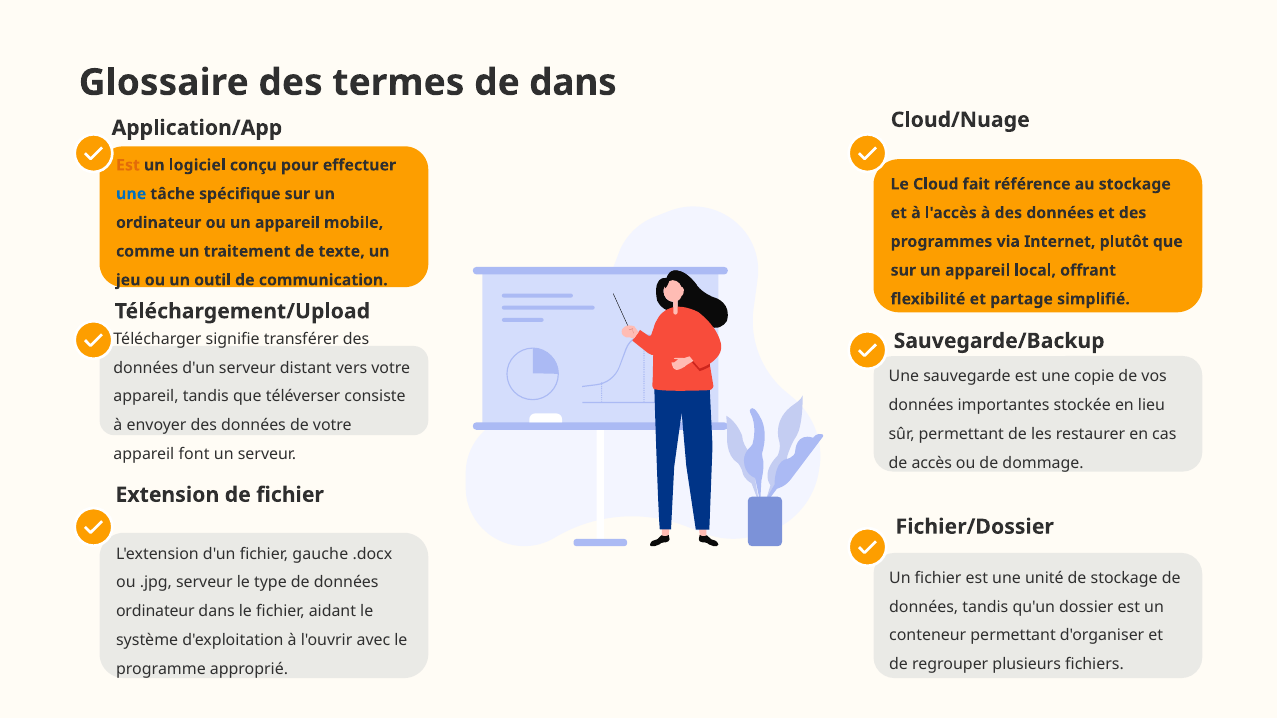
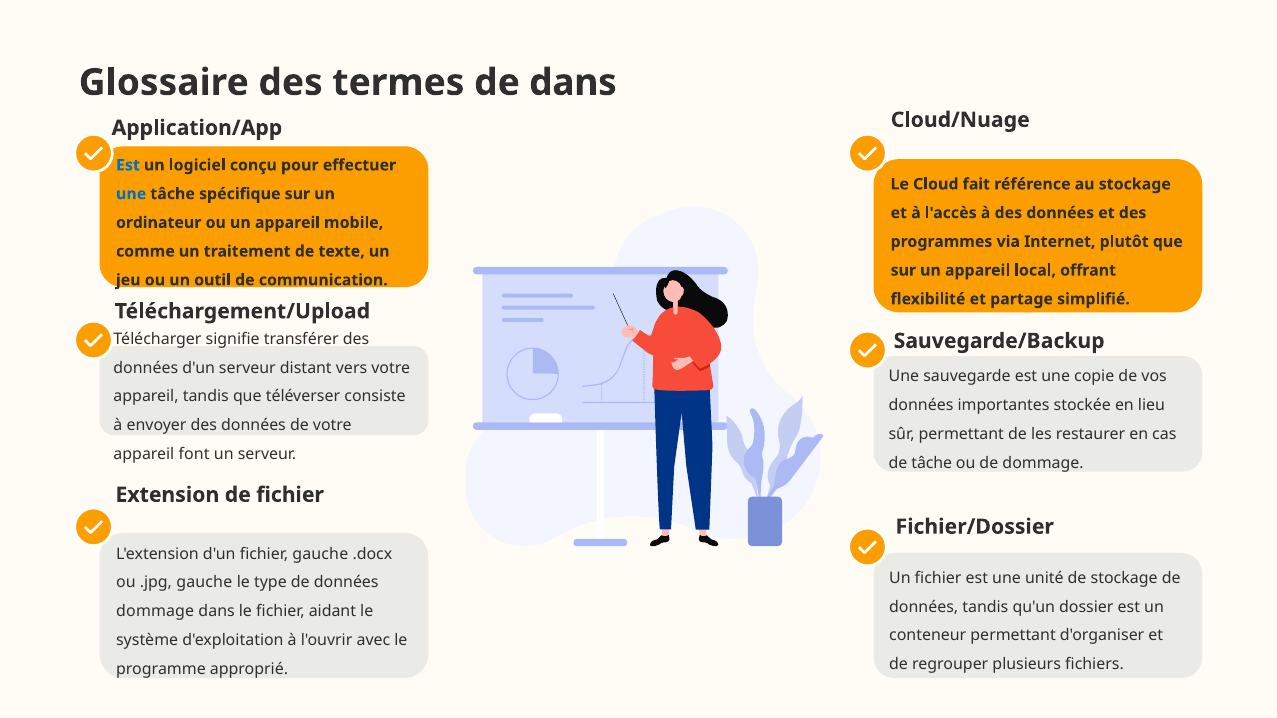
Est at (128, 165) colour: orange -> blue
de accès: accès -> tâche
.jpg serveur: serveur -> gauche
ordinateur at (155, 612): ordinateur -> dommage
